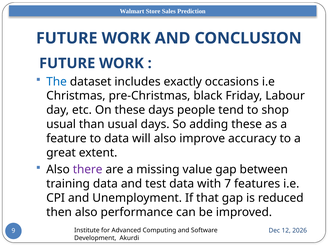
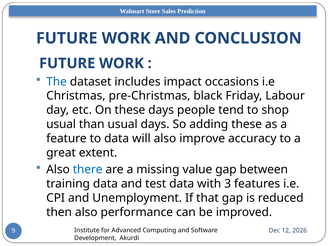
exactly: exactly -> impact
there colour: purple -> blue
7: 7 -> 3
